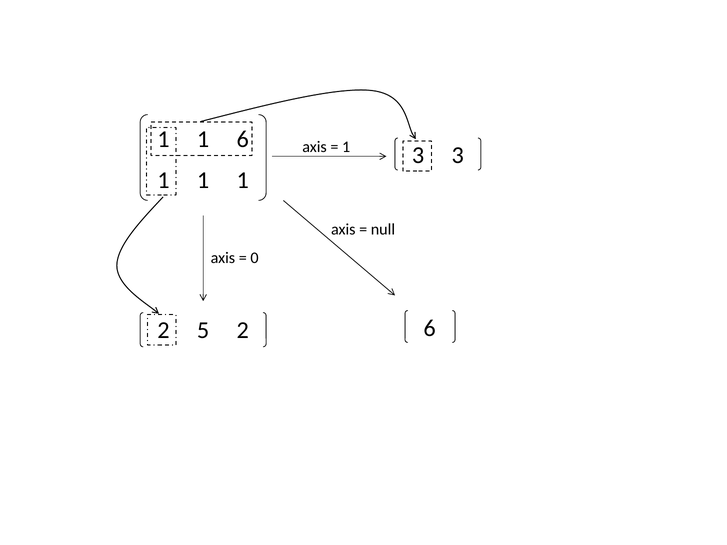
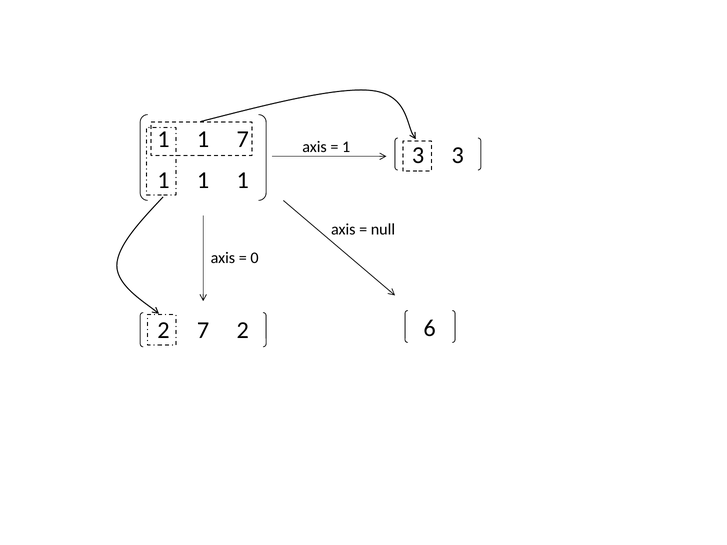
1 6: 6 -> 7
2 5: 5 -> 7
